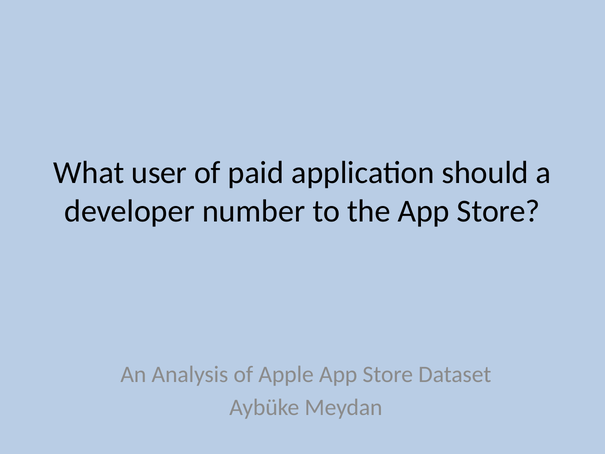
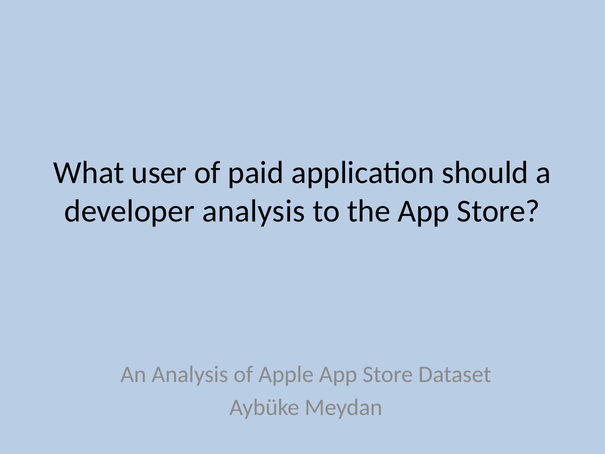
developer number: number -> analysis
